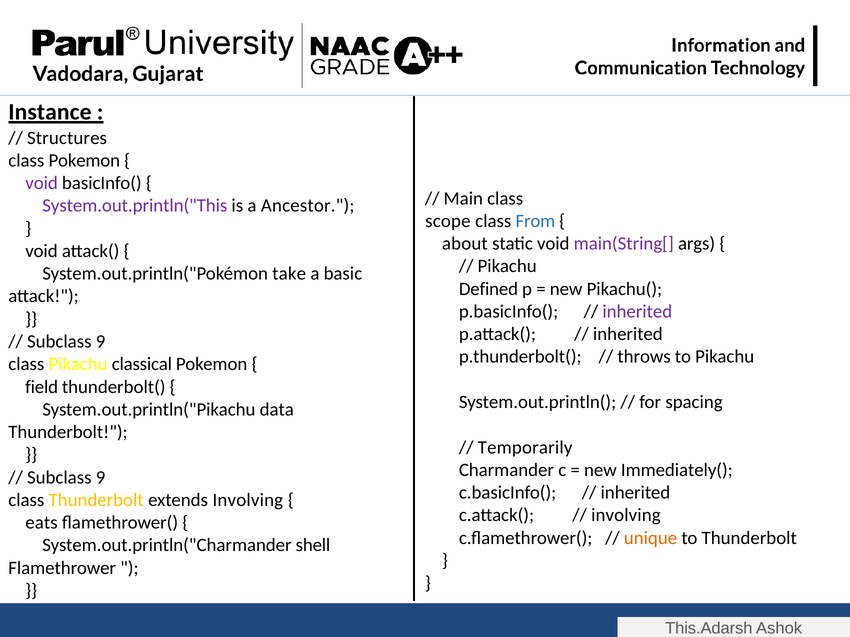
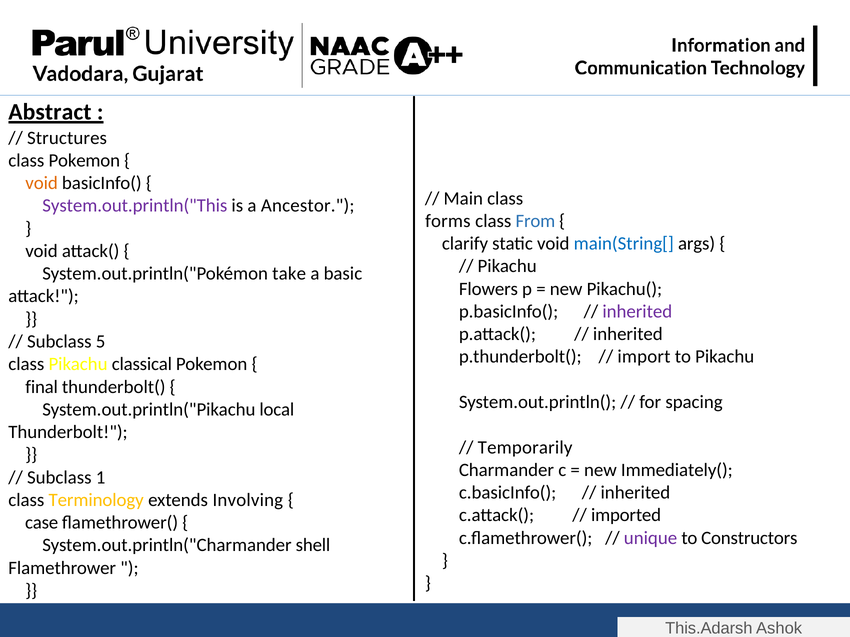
Instance: Instance -> Abstract
void at (42, 183) colour: purple -> orange
scope: scope -> forms
about: about -> clarify
main(String[ colour: purple -> blue
Defined: Defined -> Flowers
9 at (101, 342): 9 -> 5
throws: throws -> import
field: field -> final
data: data -> local
9 at (101, 478): 9 -> 1
class Thunderbolt: Thunderbolt -> Terminology
involving at (626, 516): involving -> imported
eats: eats -> case
unique colour: orange -> purple
to Thunderbolt: Thunderbolt -> Constructors
